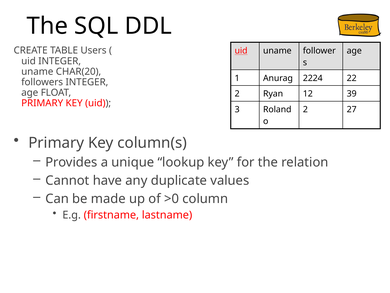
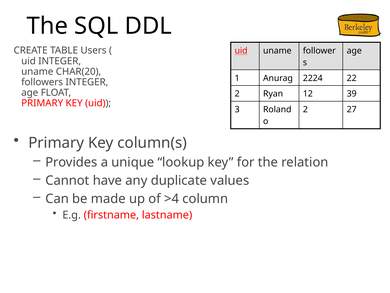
>0: >0 -> >4
